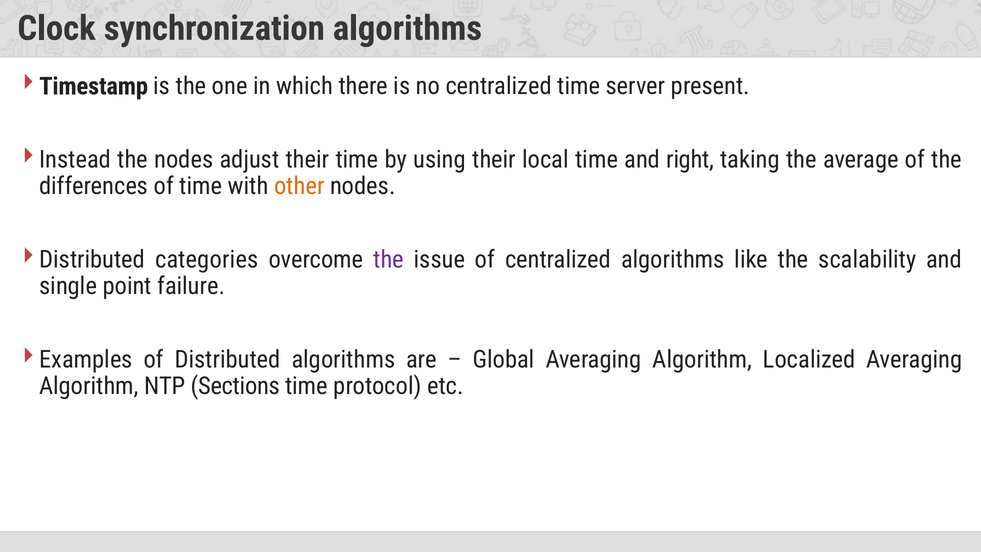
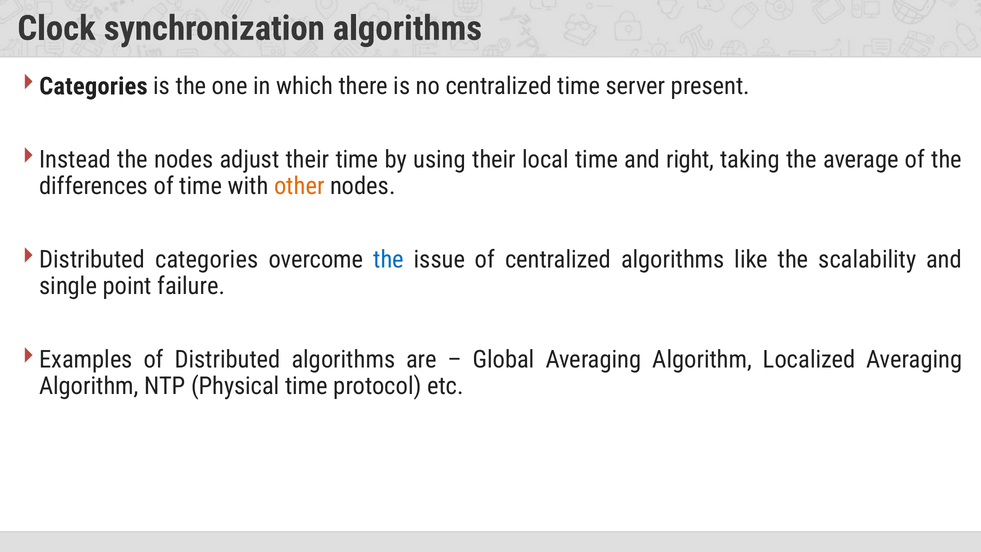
Timestamp at (94, 86): Timestamp -> Categories
the at (389, 260) colour: purple -> blue
Sections: Sections -> Physical
